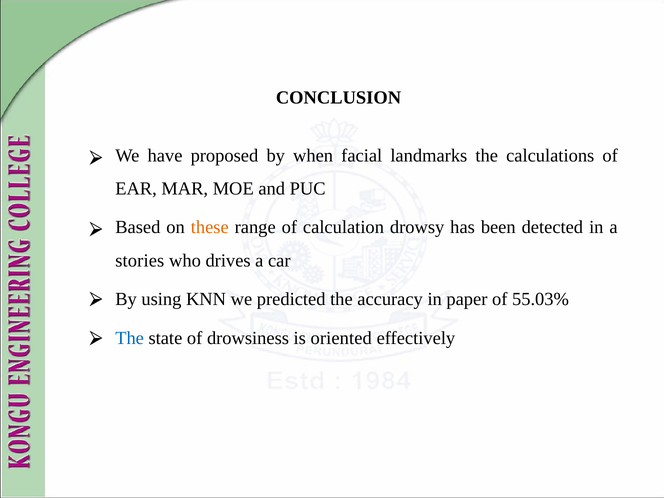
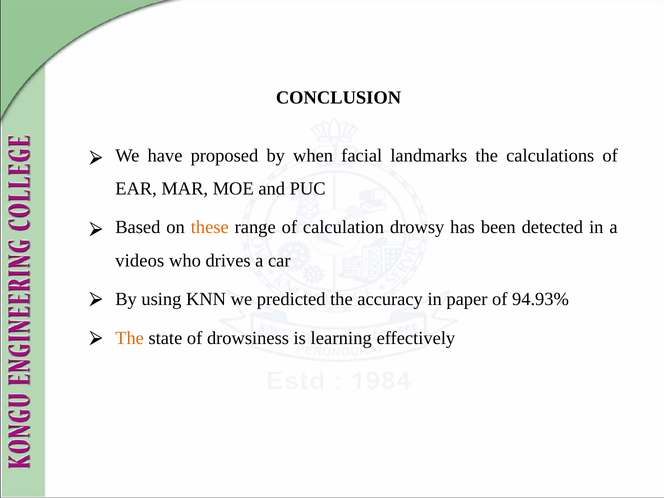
stories: stories -> videos
55.03%: 55.03% -> 94.93%
The at (130, 338) colour: blue -> orange
oriented: oriented -> learning
